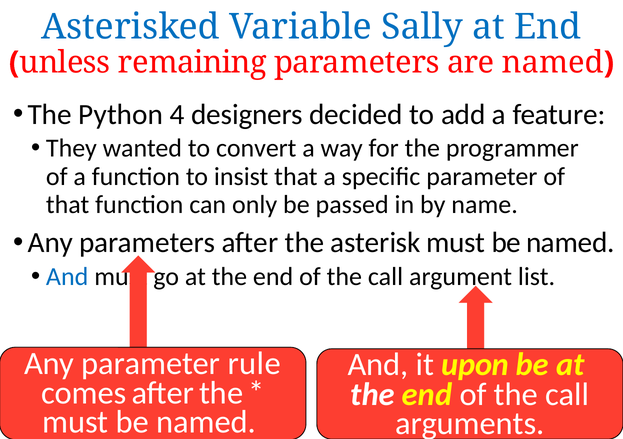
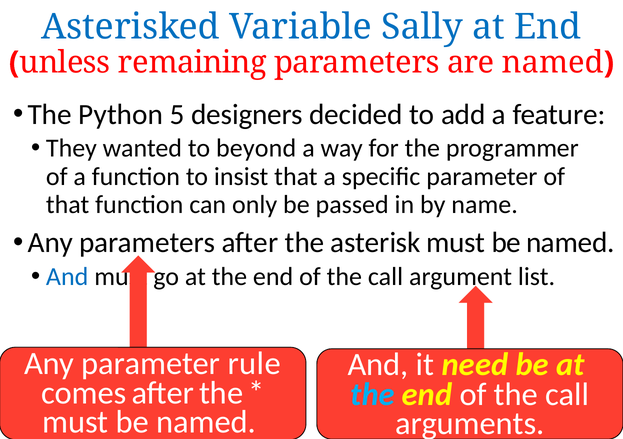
4: 4 -> 5
convert: convert -> beyond
upon: upon -> need
the at (373, 395) colour: white -> light blue
